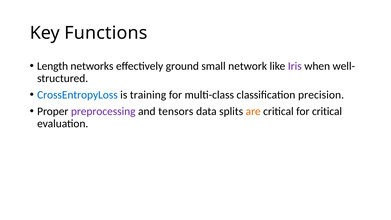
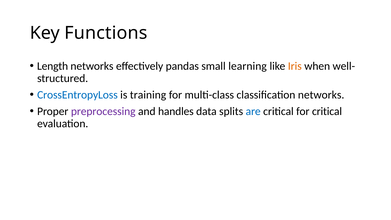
ground: ground -> pandas
network: network -> learning
Iris colour: purple -> orange
classification precision: precision -> networks
tensors: tensors -> handles
are colour: orange -> blue
